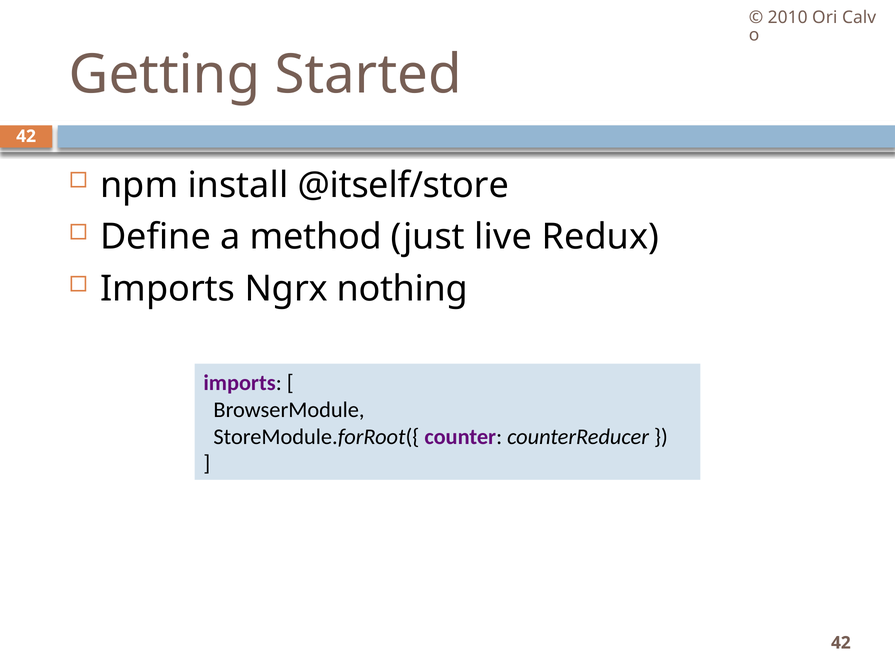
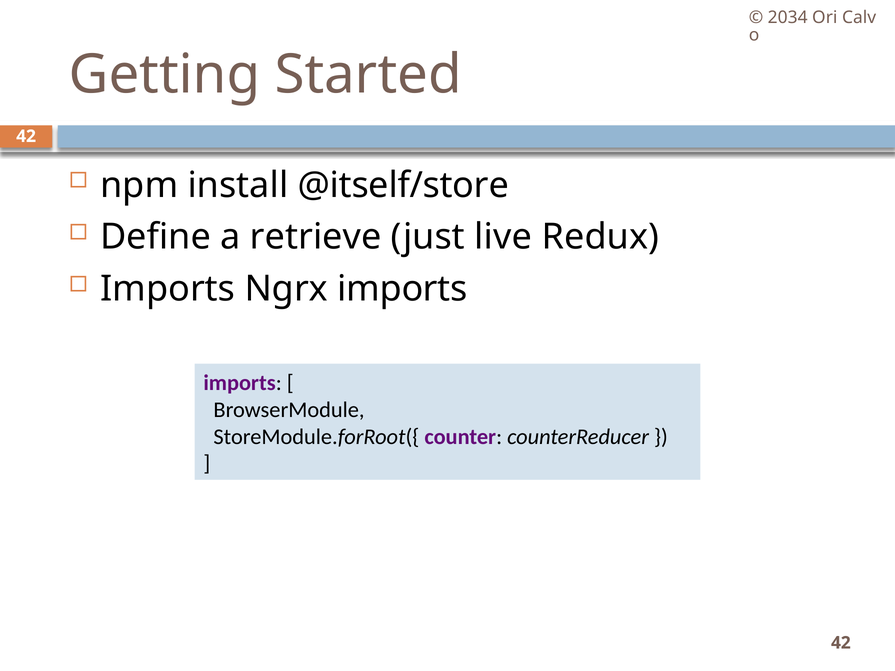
2010: 2010 -> 2034
method: method -> retrieve
Ngrx nothing: nothing -> imports
